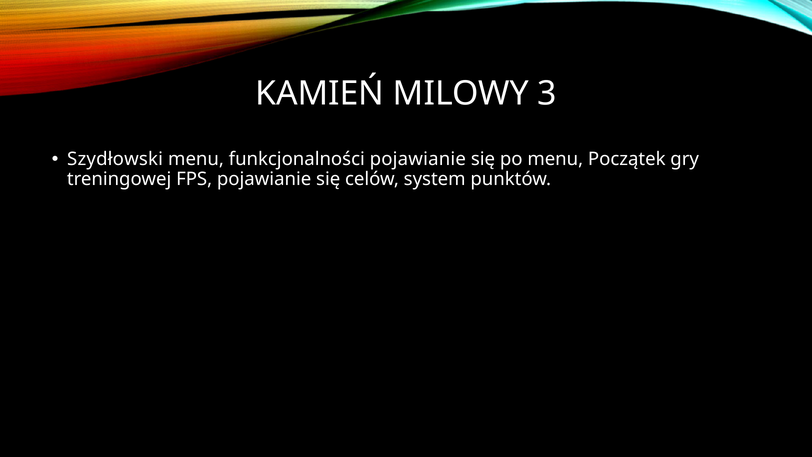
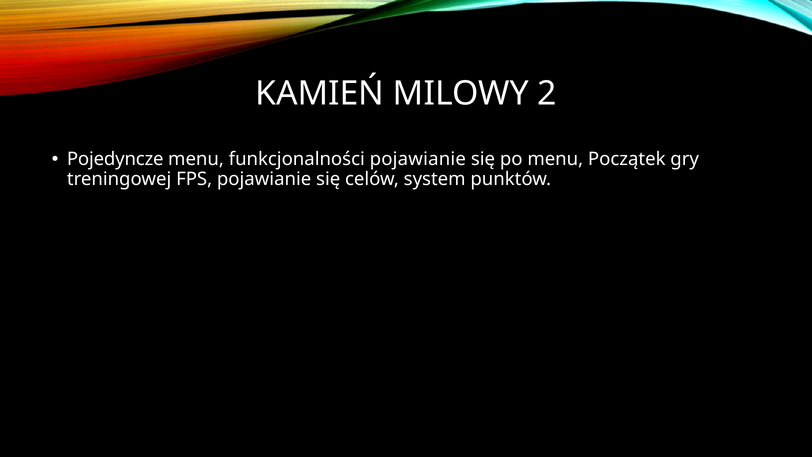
3: 3 -> 2
Szydłowski: Szydłowski -> Pojedyncze
